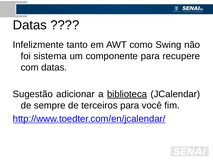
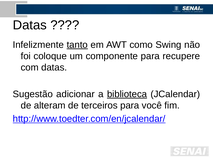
tanto underline: none -> present
sistema: sistema -> coloque
sempre: sempre -> alteram
